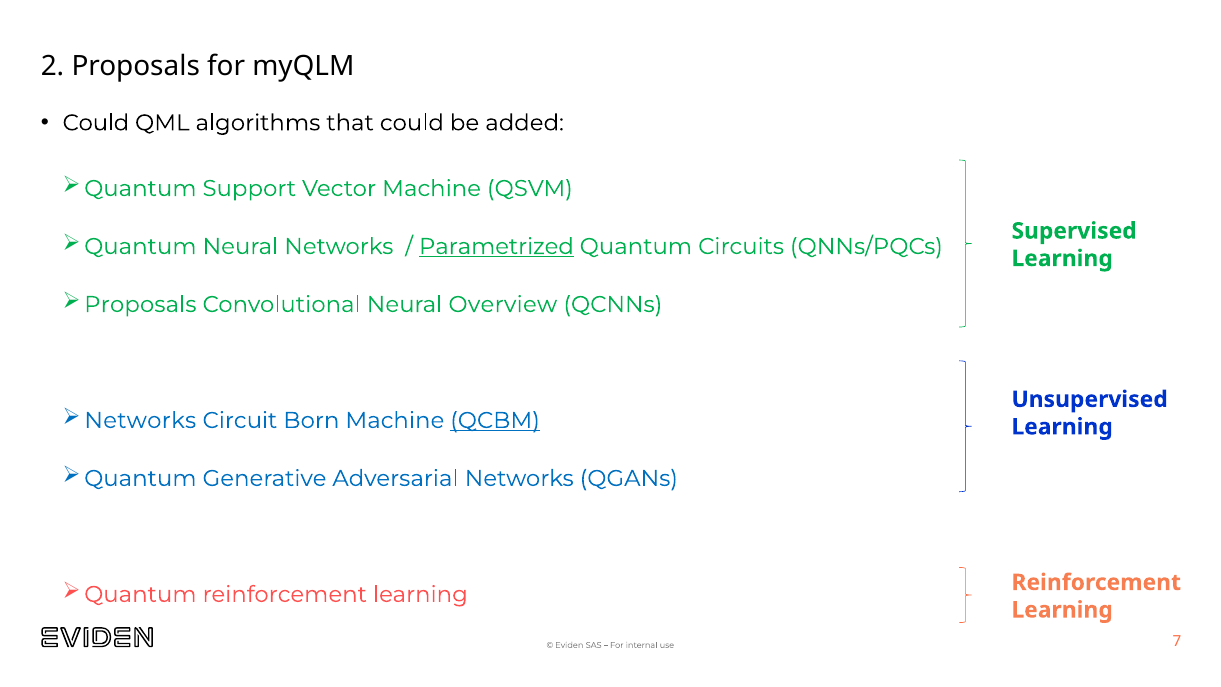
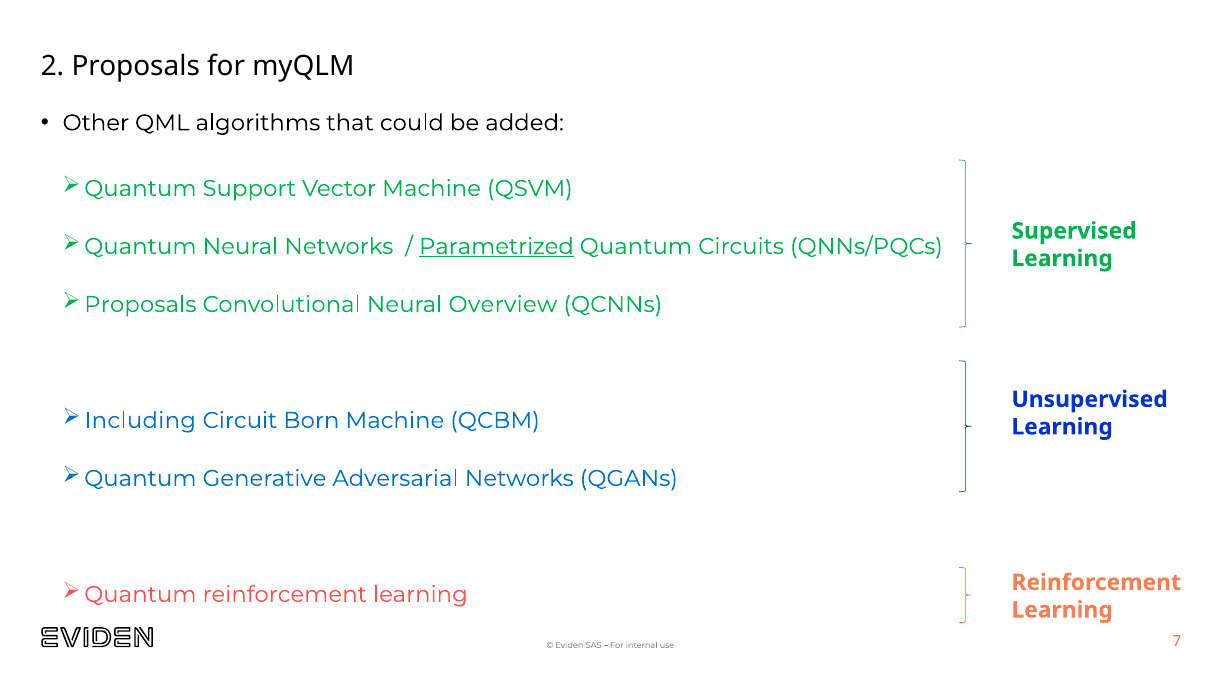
Could at (96, 123): Could -> Other
Networks at (140, 420): Networks -> Including
QCBM underline: present -> none
